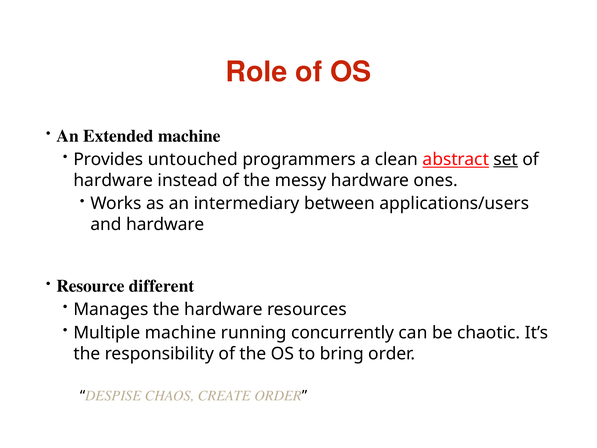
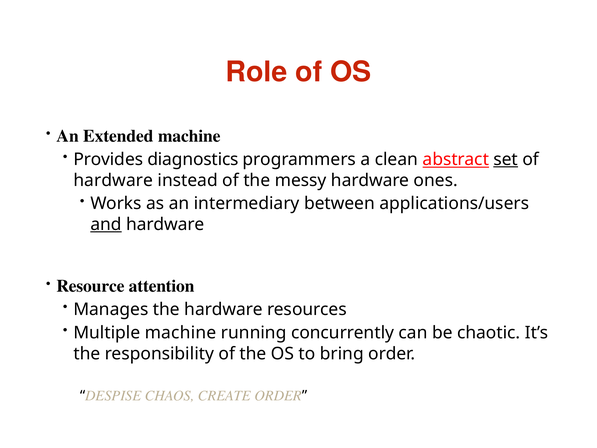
untouched: untouched -> diagnostics
and underline: none -> present
different: different -> attention
